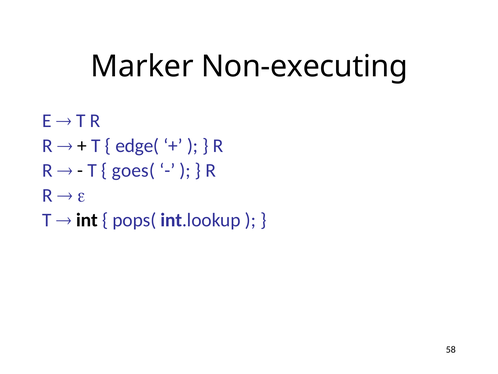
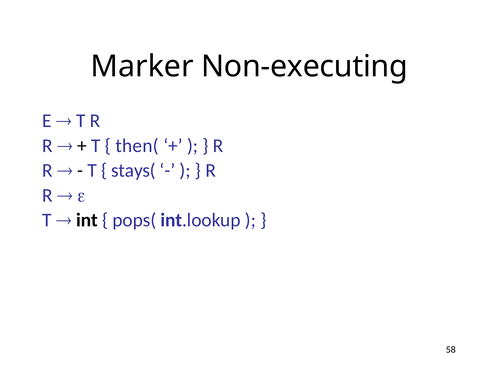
edge(: edge( -> then(
goes(: goes( -> stays(
